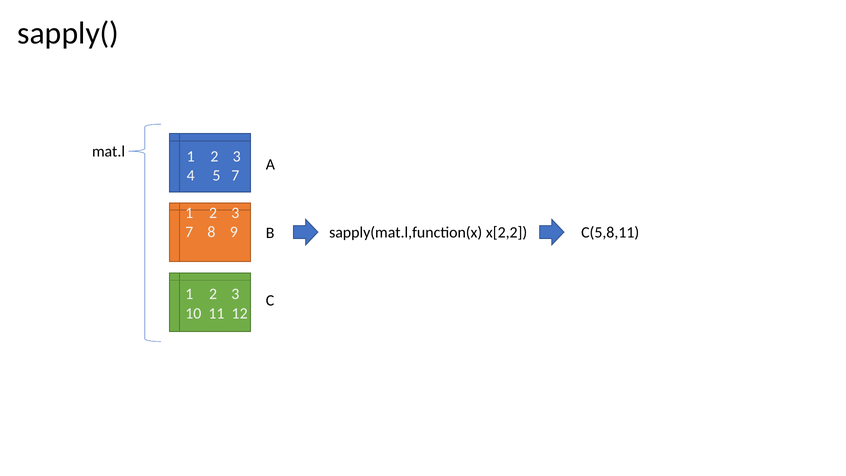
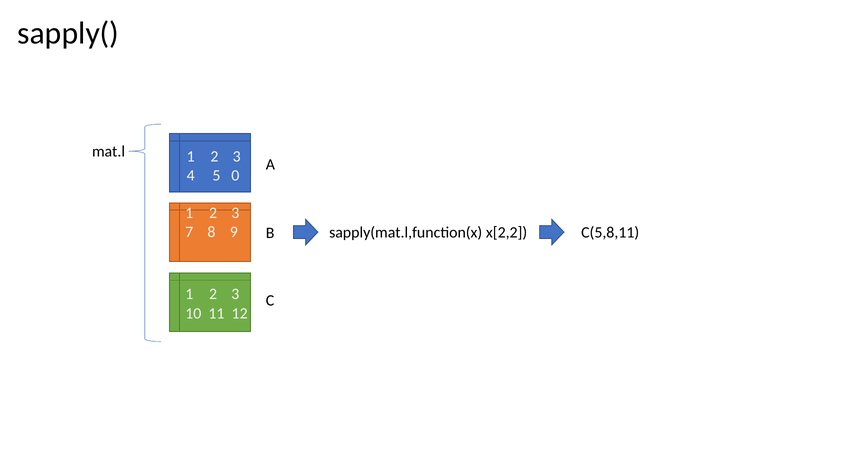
5 7: 7 -> 0
